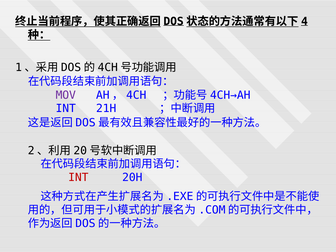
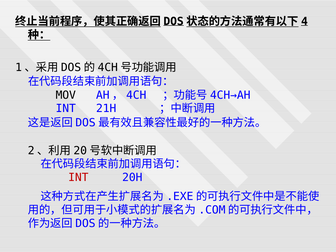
MOV colour: purple -> black
